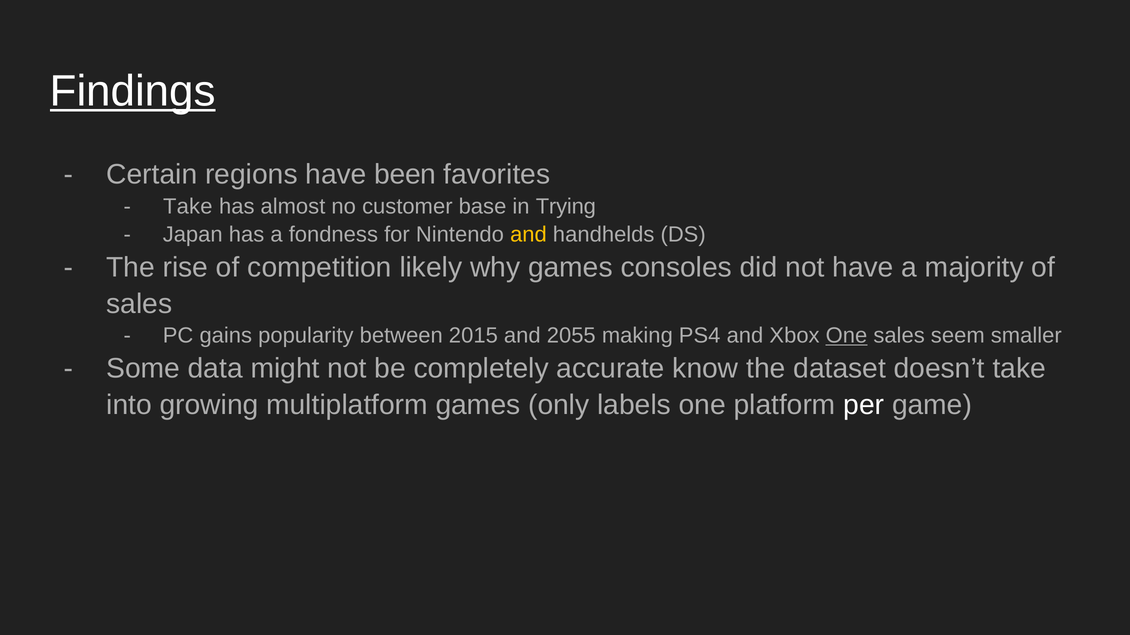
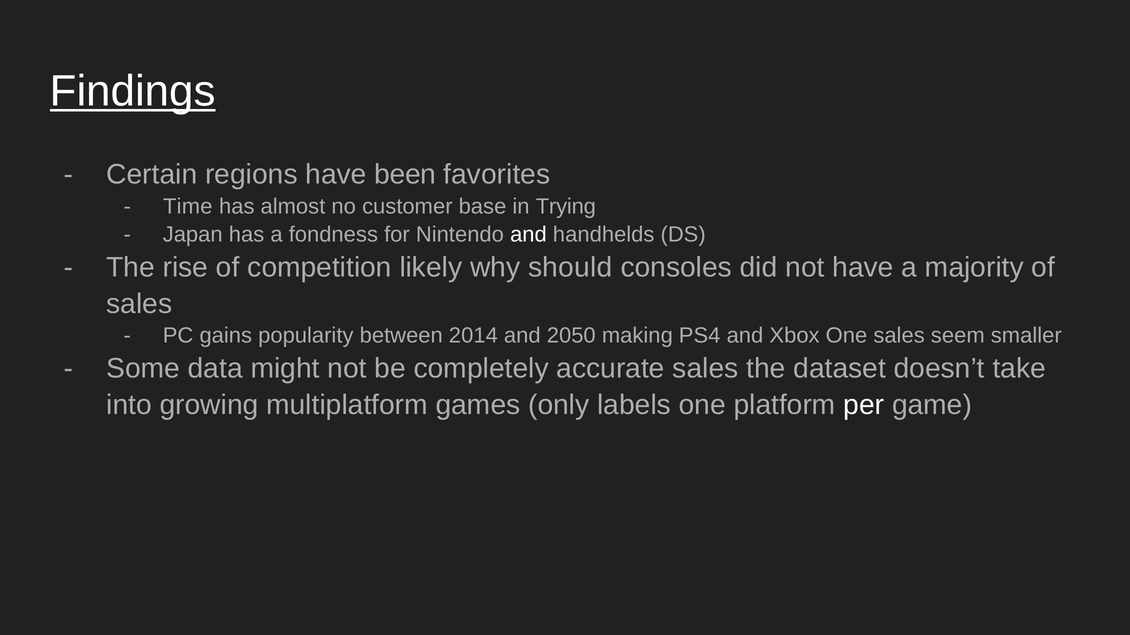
Take at (188, 206): Take -> Time
and at (528, 235) colour: yellow -> white
why games: games -> should
2015: 2015 -> 2014
2055: 2055 -> 2050
One at (847, 336) underline: present -> none
accurate know: know -> sales
